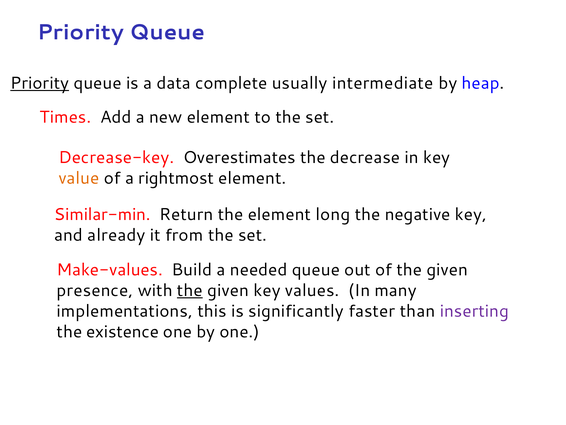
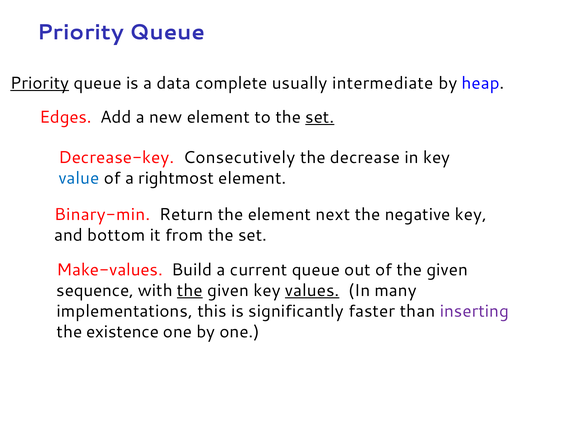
Times: Times -> Edges
set at (320, 117) underline: none -> present
Overestimates: Overestimates -> Consecutively
value colour: orange -> blue
Similar-min: Similar-min -> Binary-min
long: long -> next
already: already -> bottom
needed: needed -> current
presence: presence -> sequence
values underline: none -> present
